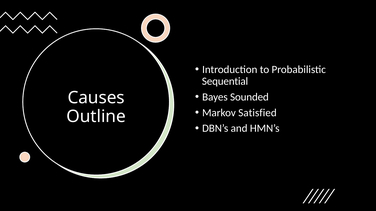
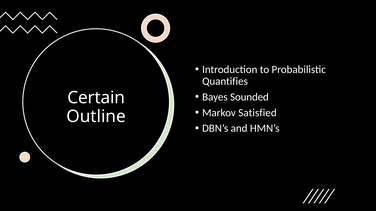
Sequential: Sequential -> Quantifies
Causes: Causes -> Certain
